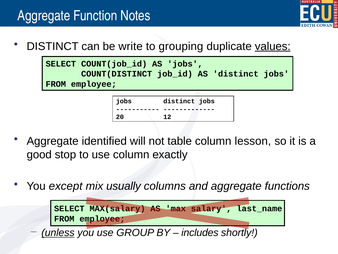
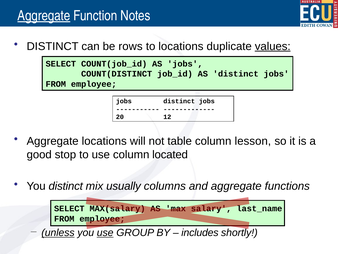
Aggregate at (44, 16) underline: none -> present
write: write -> rows
to grouping: grouping -> locations
Aggregate identified: identified -> locations
exactly: exactly -> located
You except: except -> distinct
use at (105, 232) underline: none -> present
